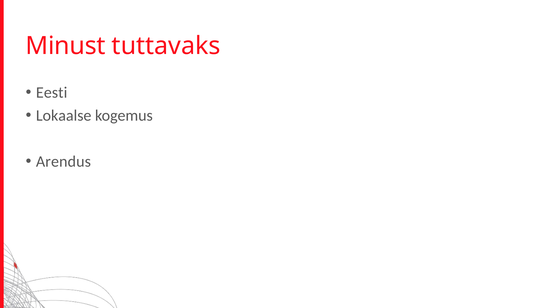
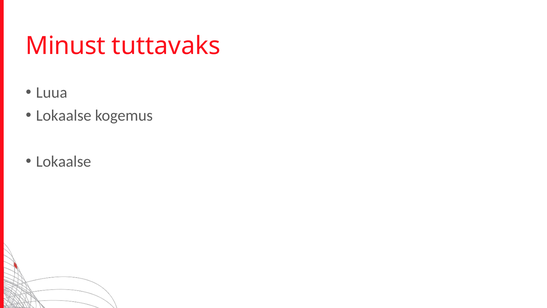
Eesti: Eesti -> Luua
Arendus at (63, 161): Arendus -> Lokaalse
